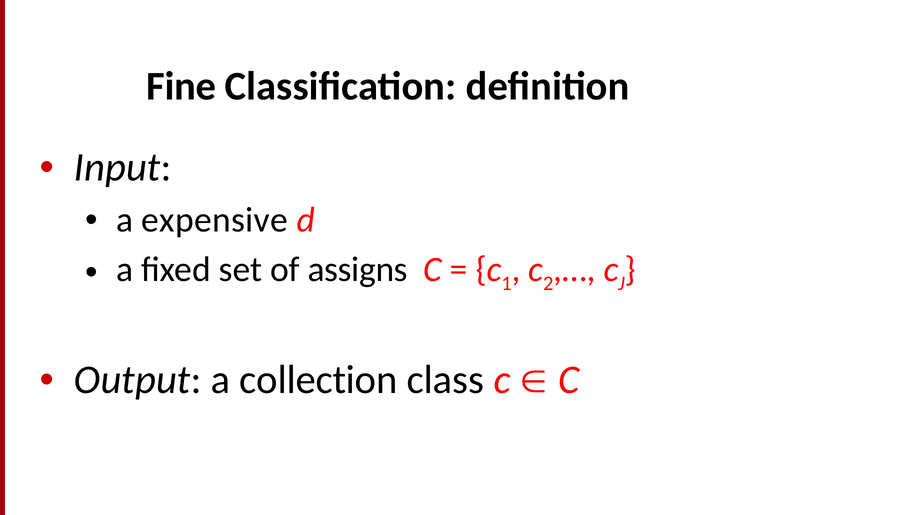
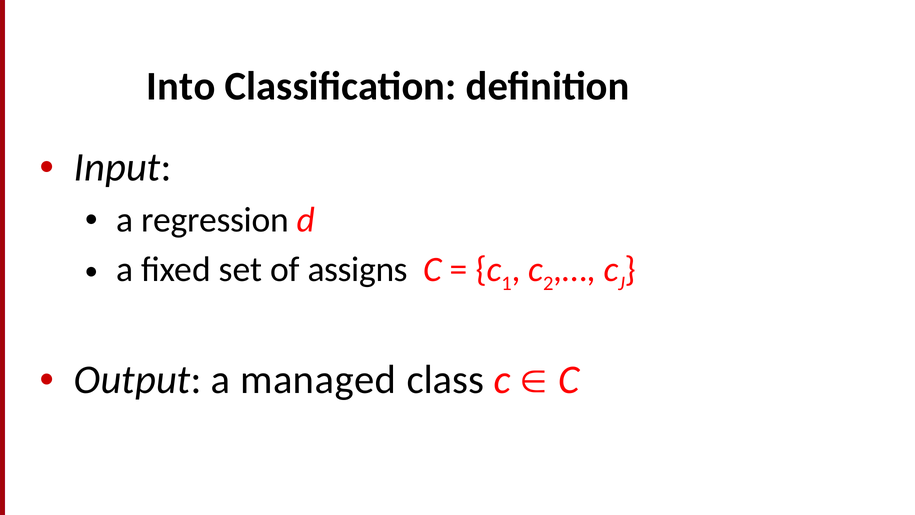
Fine: Fine -> Into
expensive: expensive -> regression
collection: collection -> managed
